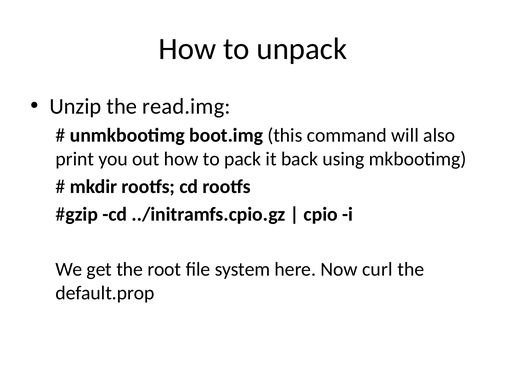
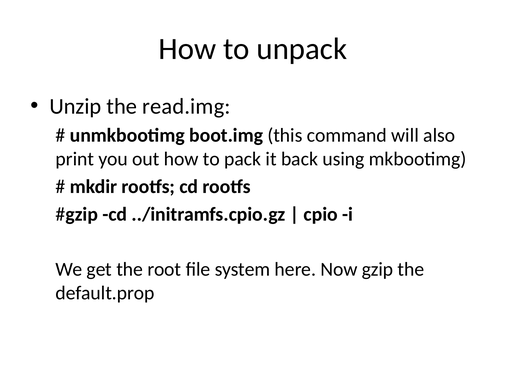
curl: curl -> gzip
